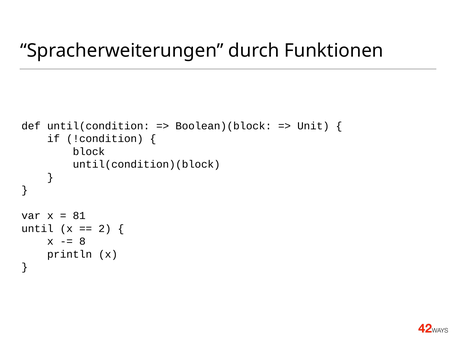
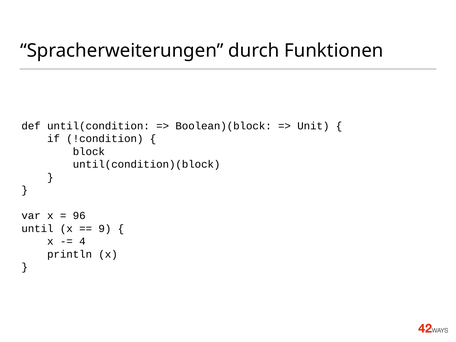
81: 81 -> 96
2: 2 -> 9
8: 8 -> 4
